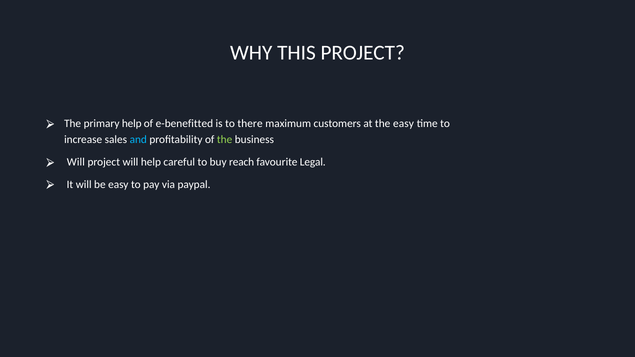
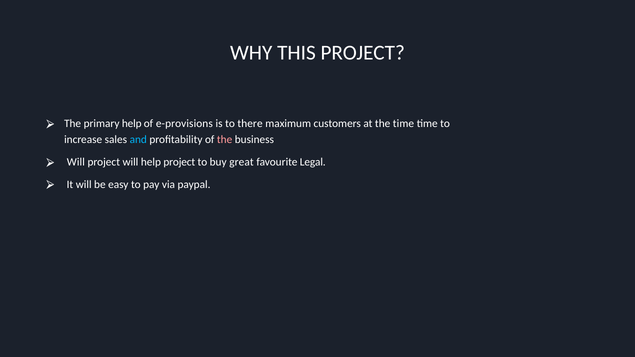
e-benefitted: e-benefitted -> e-provisions
the easy: easy -> time
the at (225, 140) colour: light green -> pink
help careful: careful -> project
reach: reach -> great
